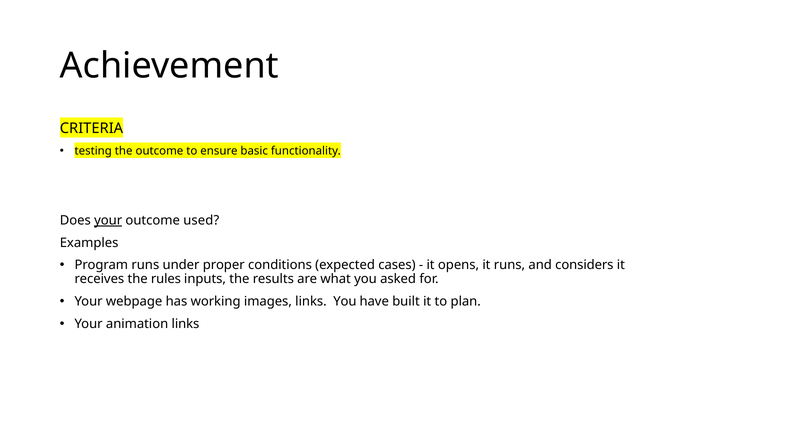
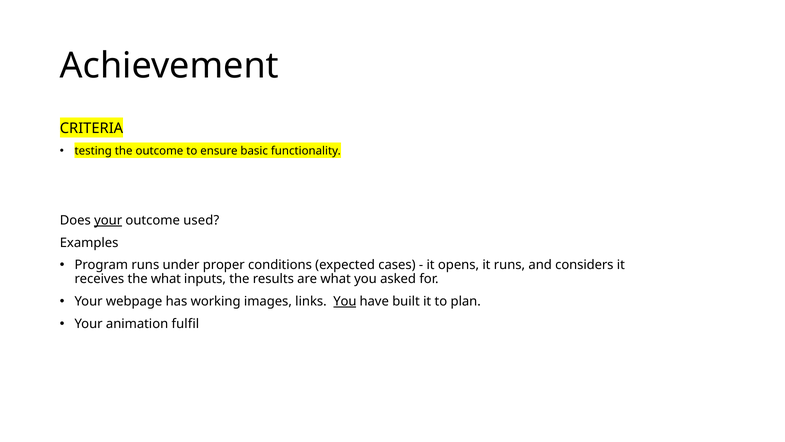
the rules: rules -> what
You at (345, 301) underline: none -> present
animation links: links -> fulfil
